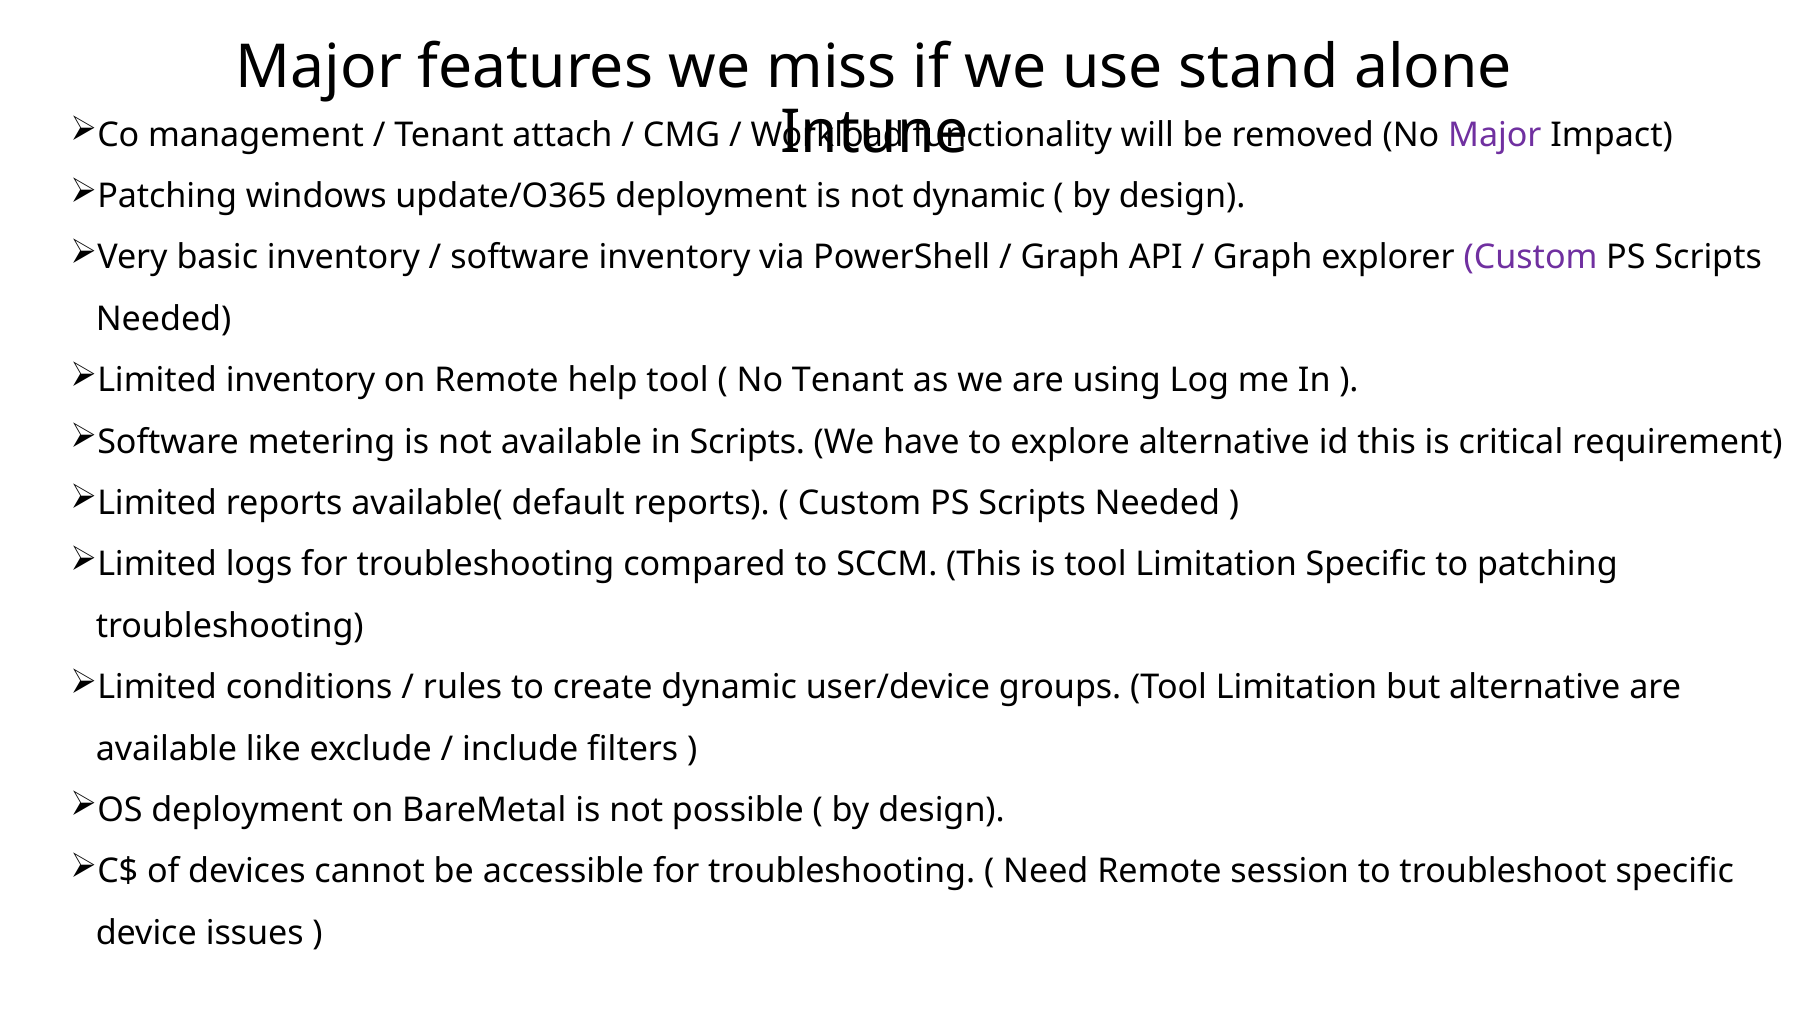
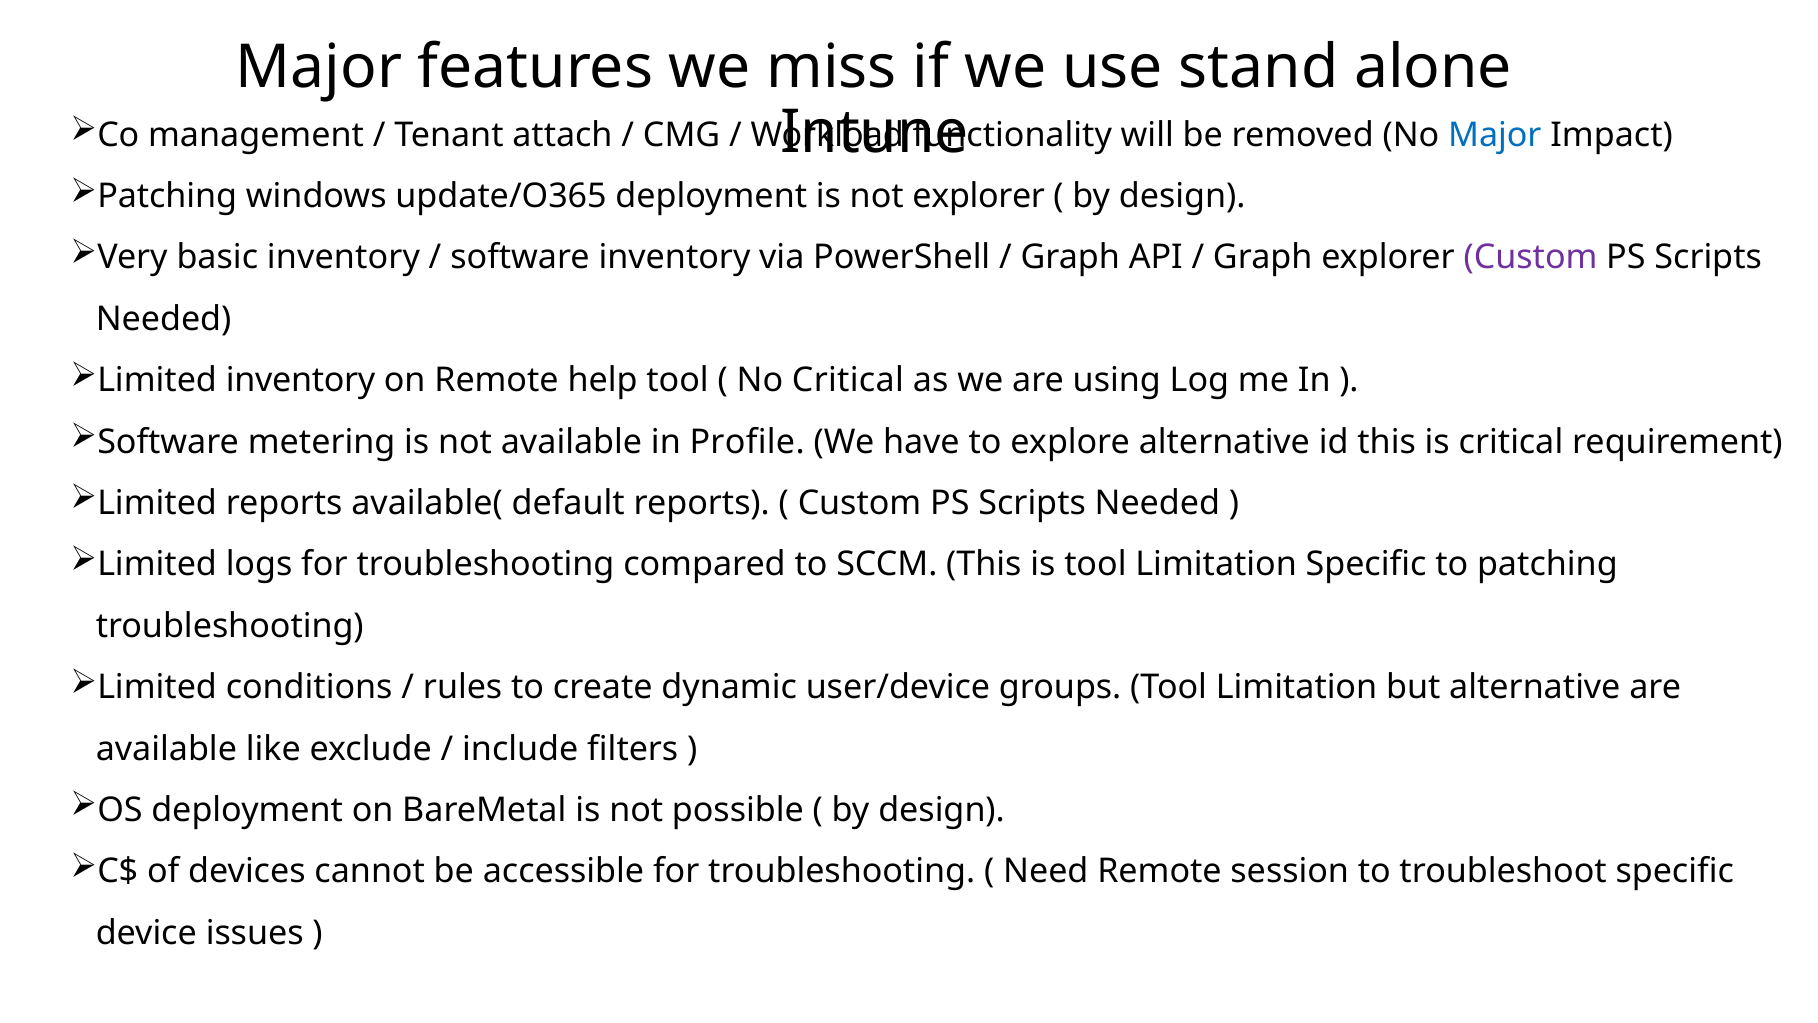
Major at (1495, 135) colour: purple -> blue
not dynamic: dynamic -> explorer
No Tenant: Tenant -> Critical
in Scripts: Scripts -> Profile
